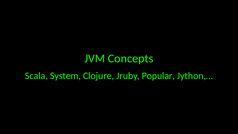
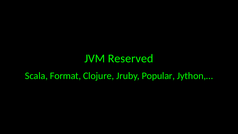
Concepts: Concepts -> Reserved
System: System -> Format
